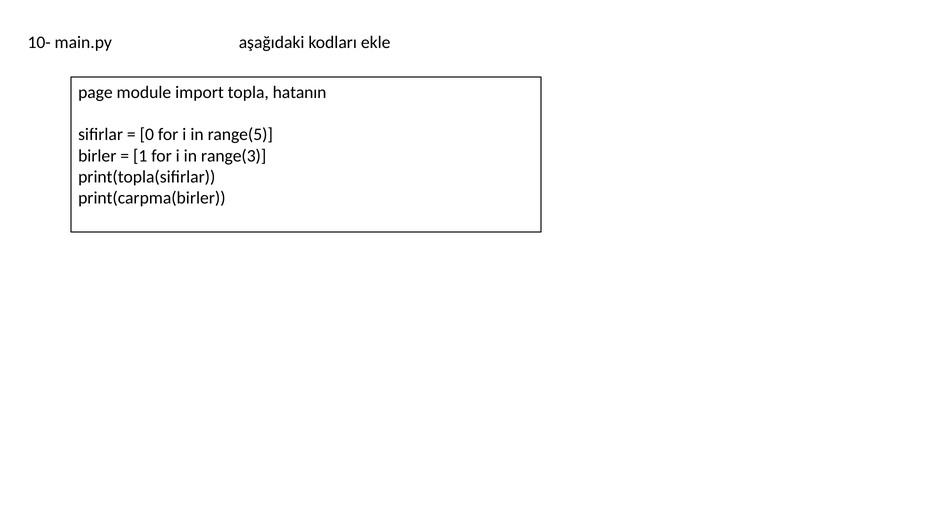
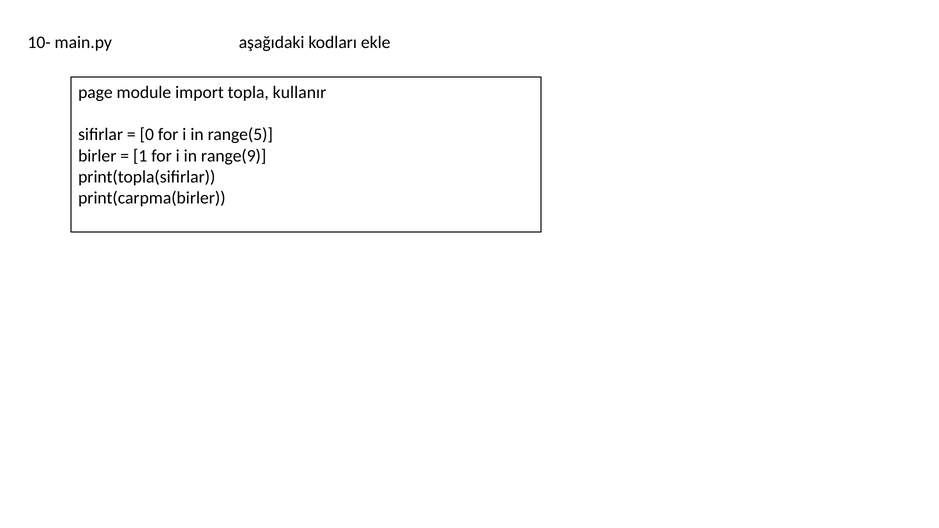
hatanın: hatanın -> kullanır
range(3: range(3 -> range(9
